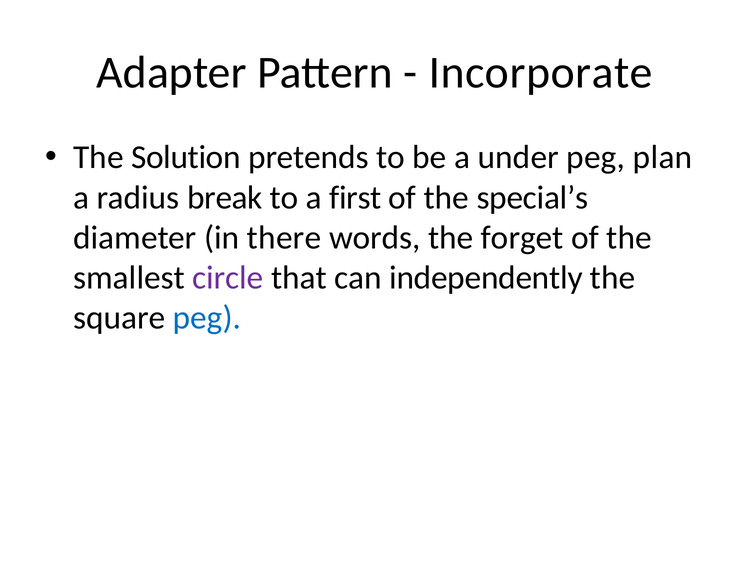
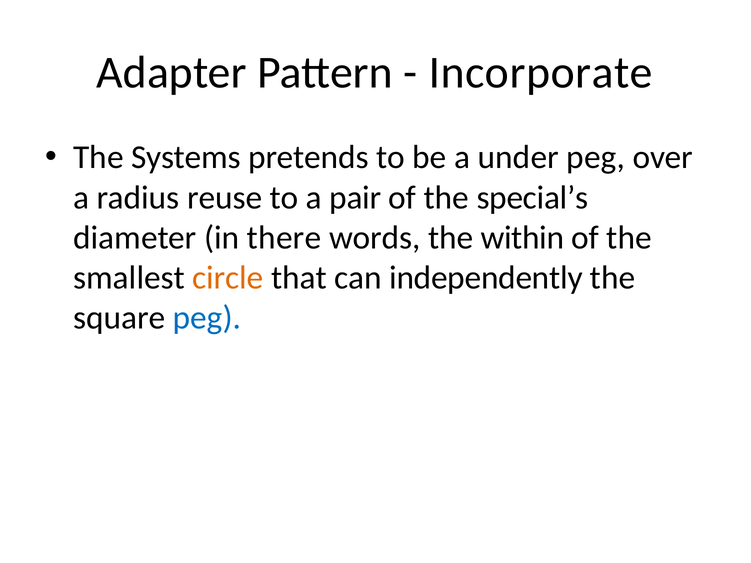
Solution: Solution -> Systems
plan: plan -> over
break: break -> reuse
first: first -> pair
forget: forget -> within
circle colour: purple -> orange
